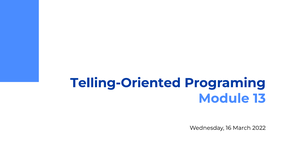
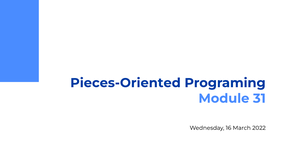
Telling-Oriented: Telling-Oriented -> Pieces-Oriented
13: 13 -> 31
